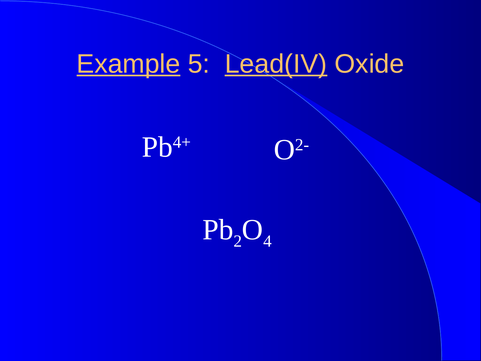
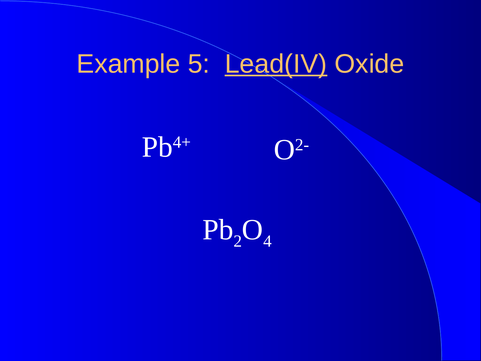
Example underline: present -> none
